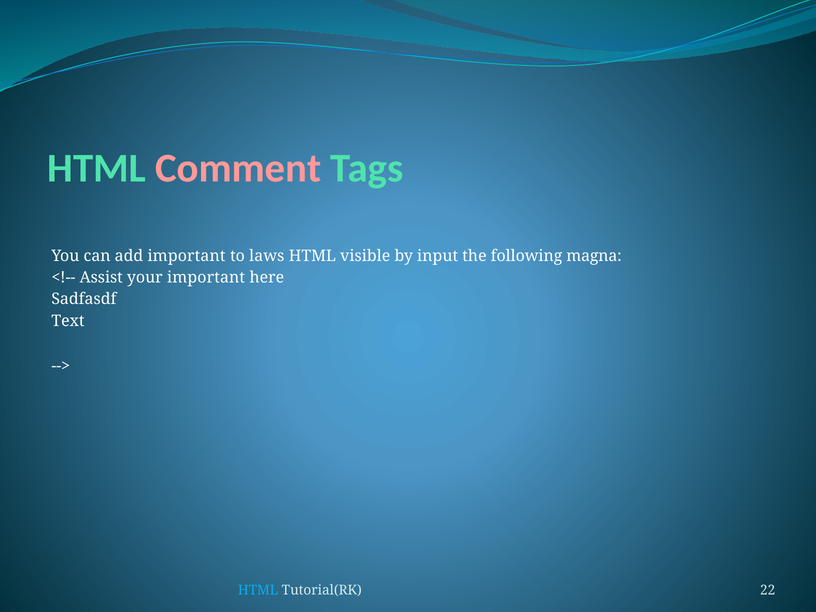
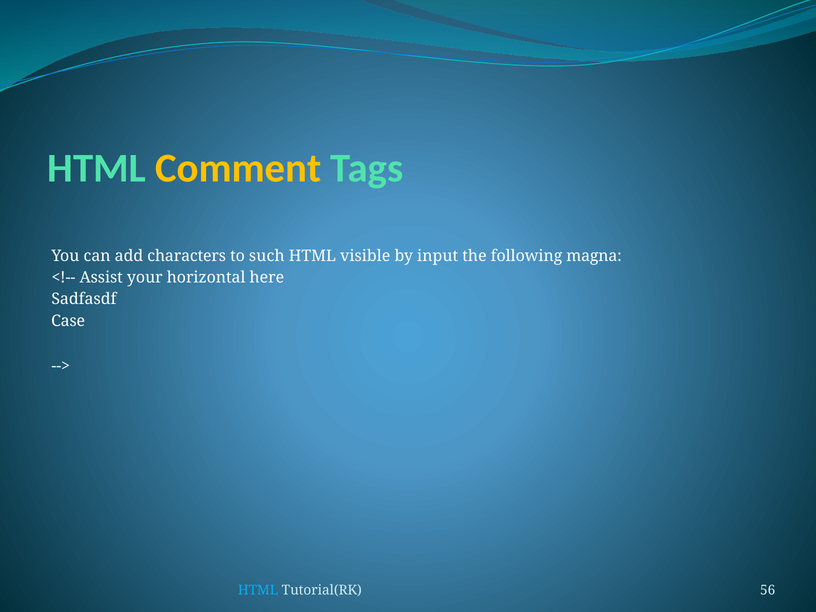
Comment colour: pink -> yellow
add important: important -> characters
laws: laws -> such
your important: important -> horizontal
Text: Text -> Case
22: 22 -> 56
